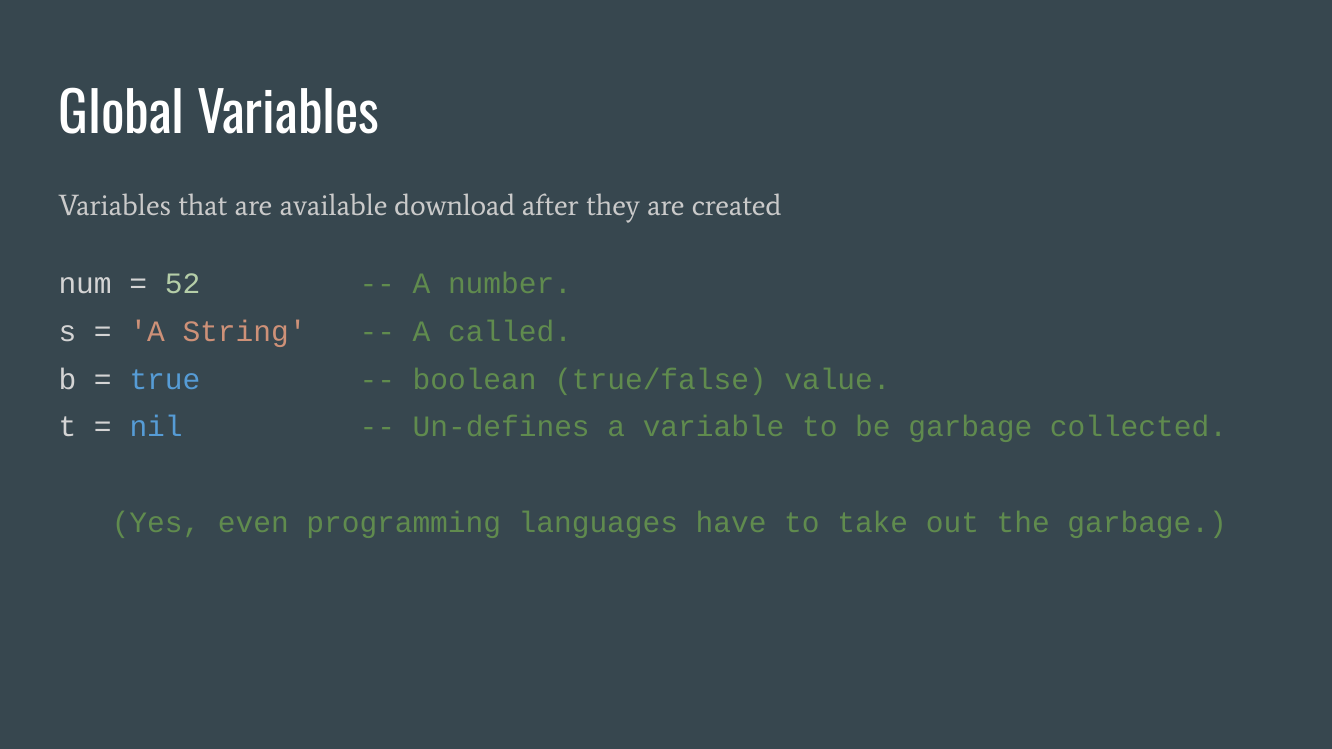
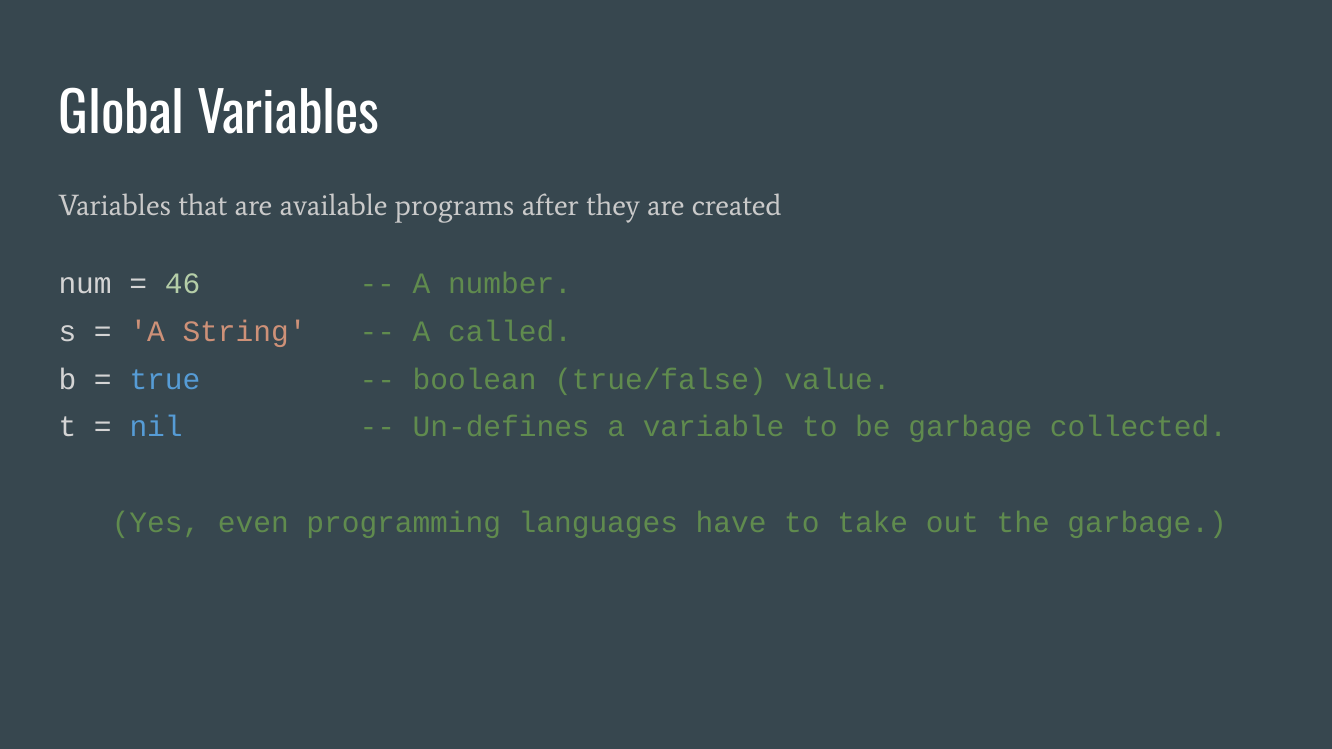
download: download -> programs
52: 52 -> 46
